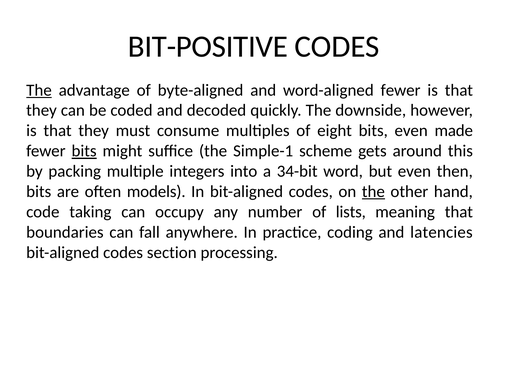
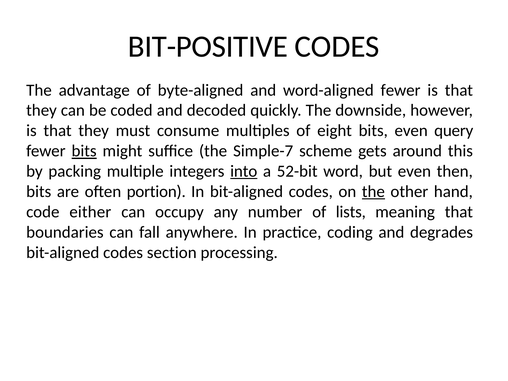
The at (39, 90) underline: present -> none
made: made -> query
Simple-1: Simple-1 -> Simple-7
into underline: none -> present
34-bit: 34-bit -> 52-bit
models: models -> portion
taking: taking -> either
latencies: latencies -> degrades
